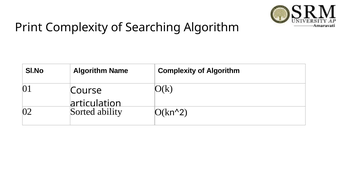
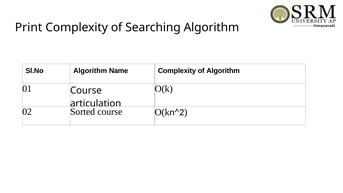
Sorted ability: ability -> course
